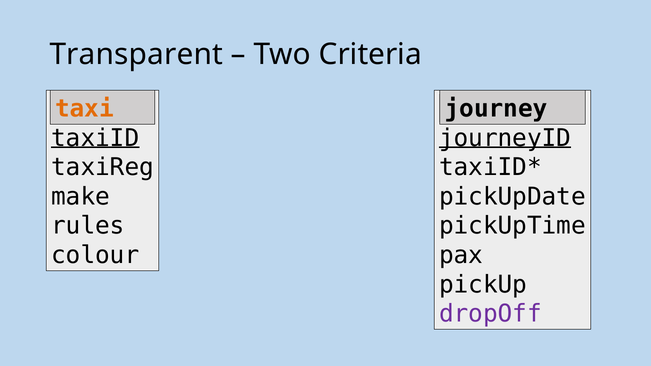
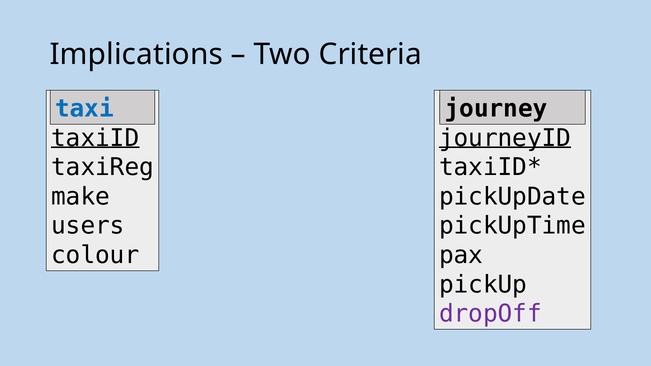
Transparent: Transparent -> Implications
taxi colour: orange -> blue
rules: rules -> users
